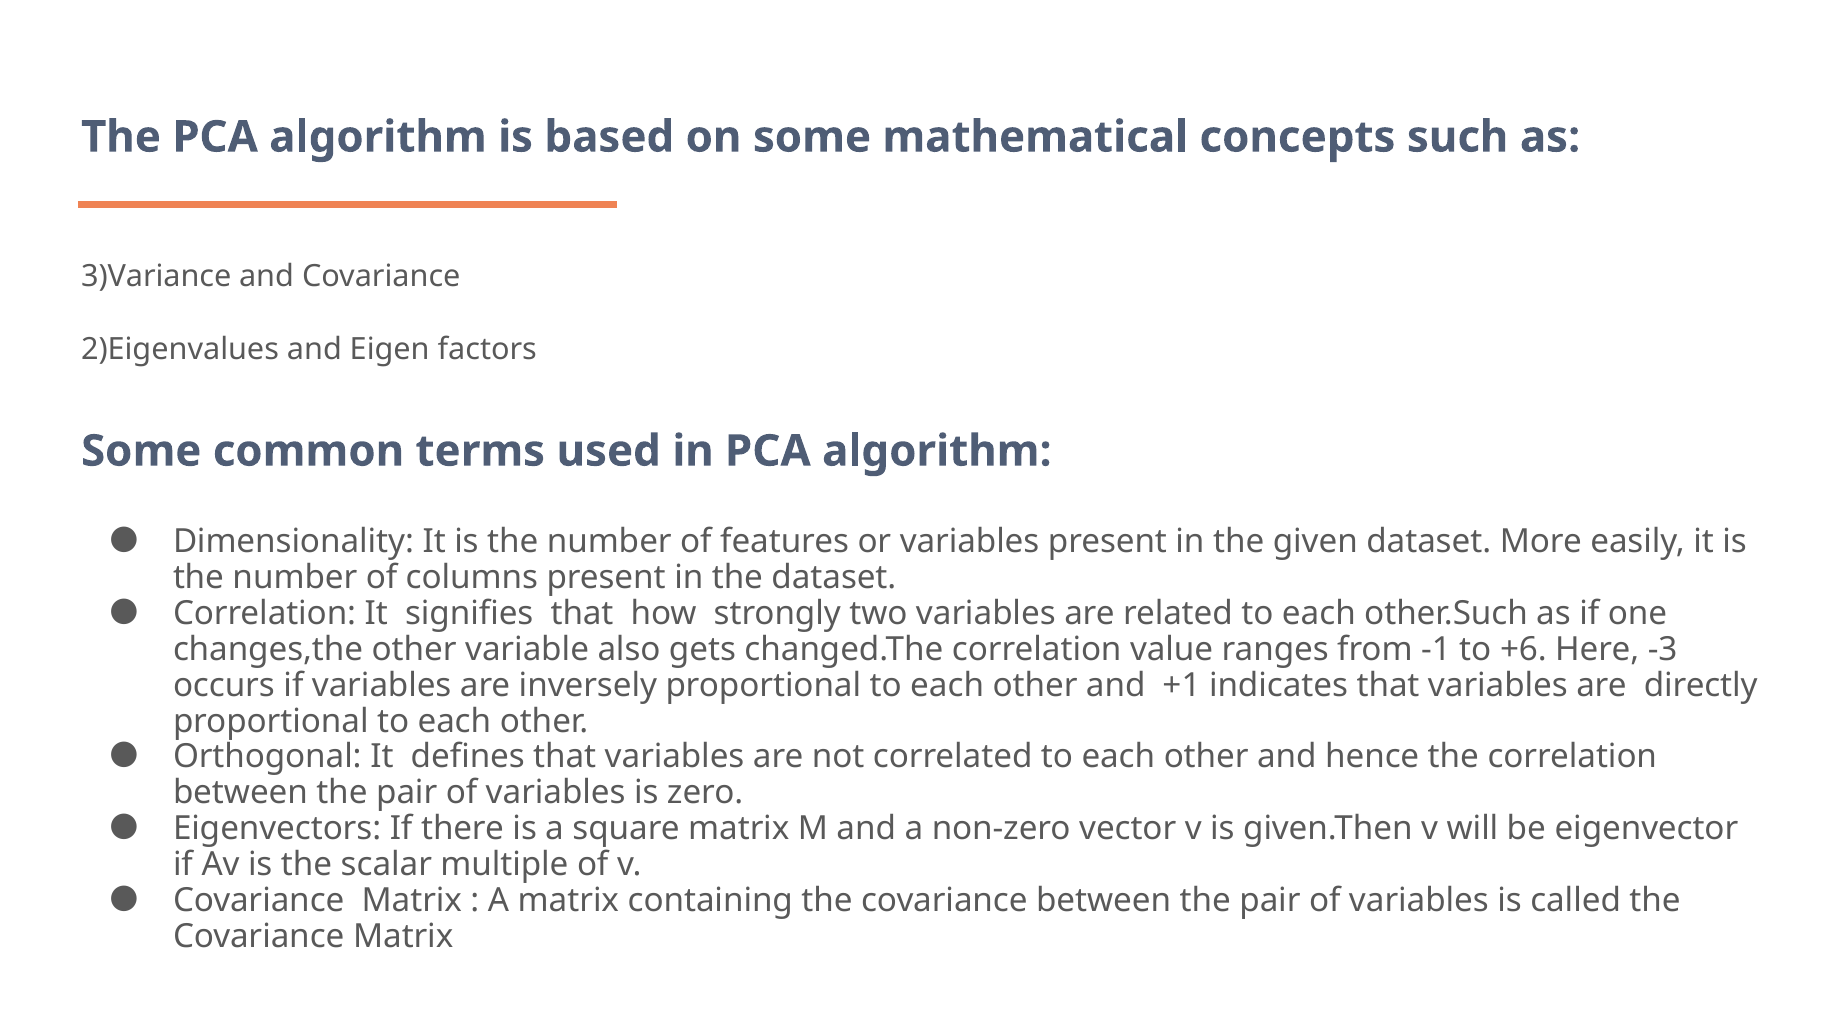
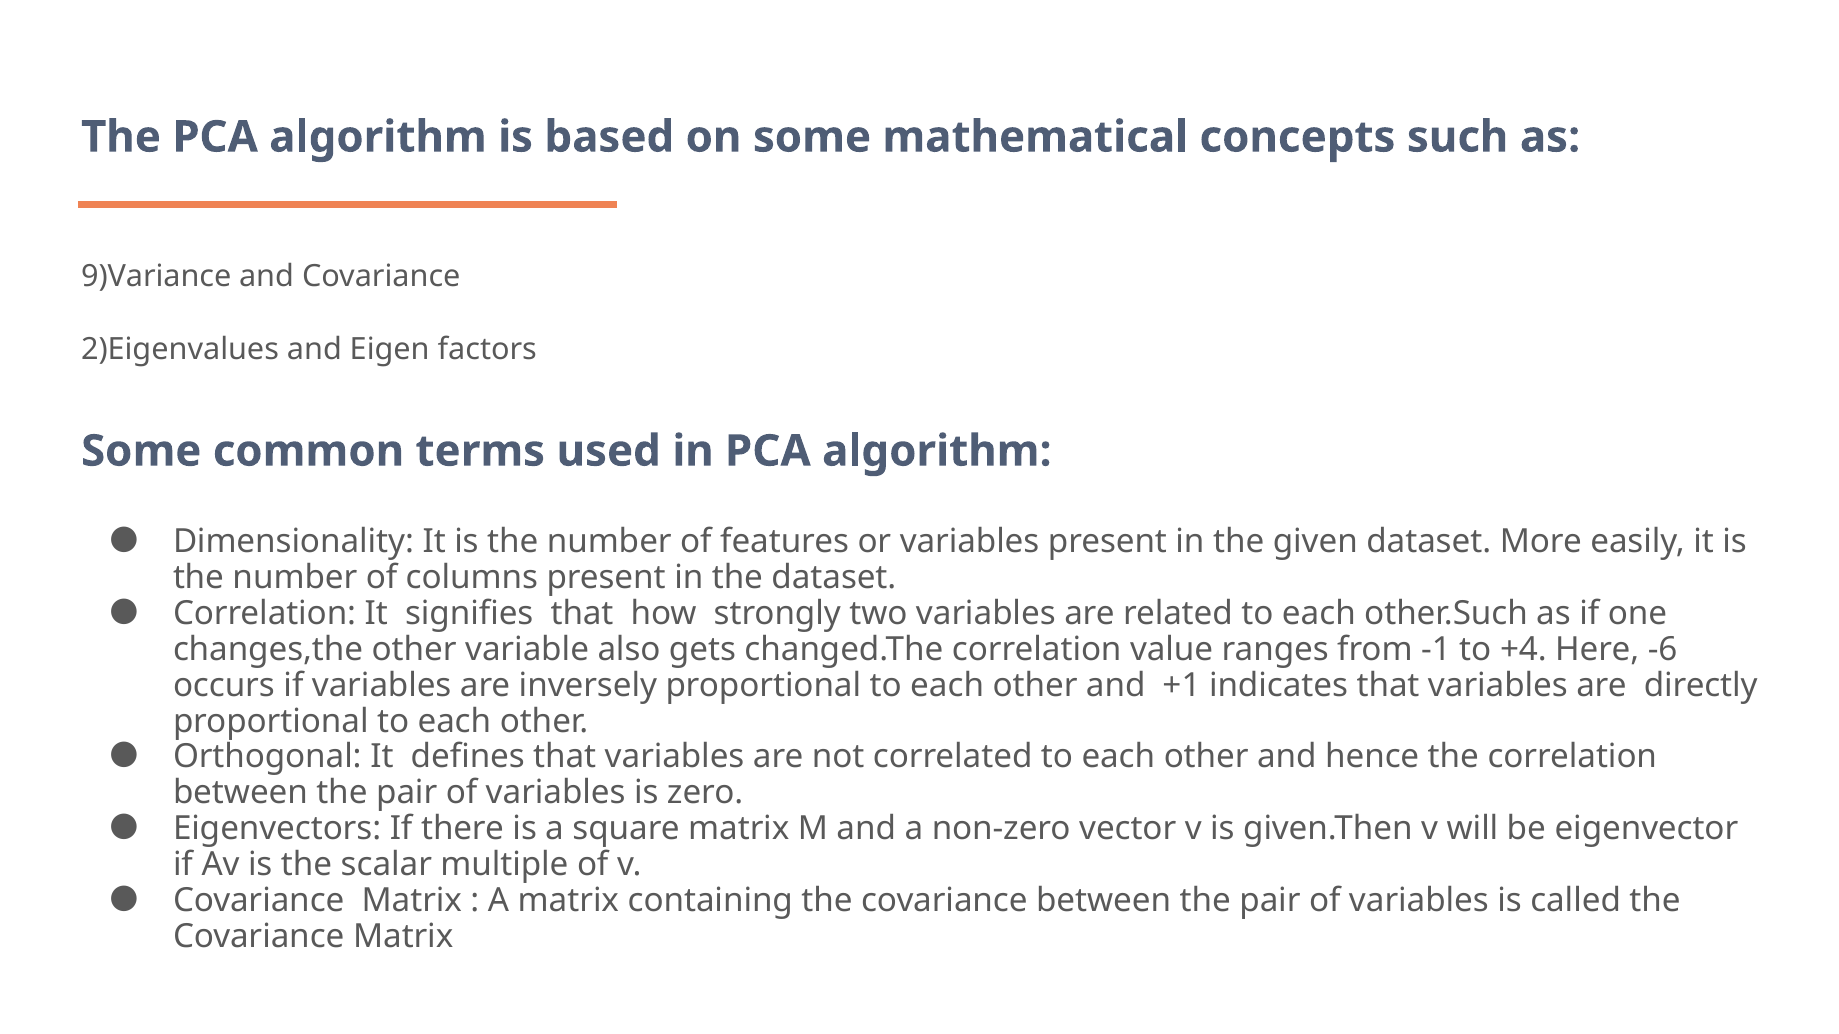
3)Variance: 3)Variance -> 9)Variance
+6: +6 -> +4
-3: -3 -> -6
